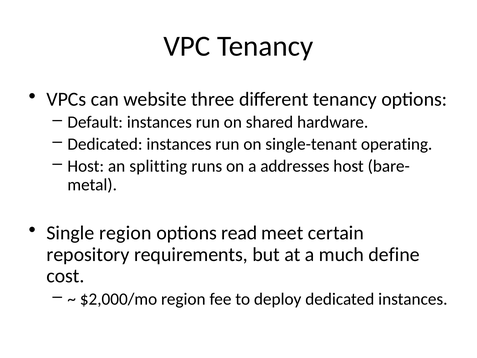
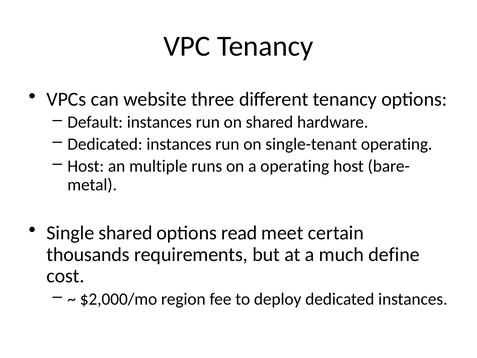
splitting: splitting -> multiple
a addresses: addresses -> operating
Single region: region -> shared
repository: repository -> thousands
